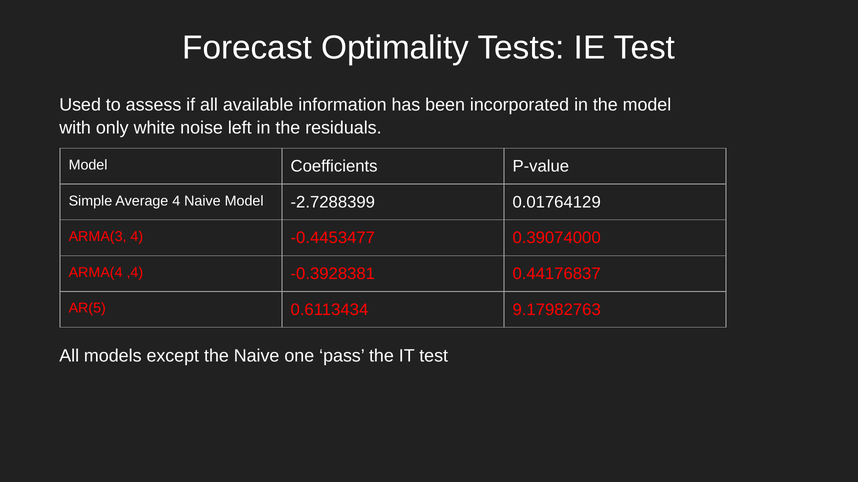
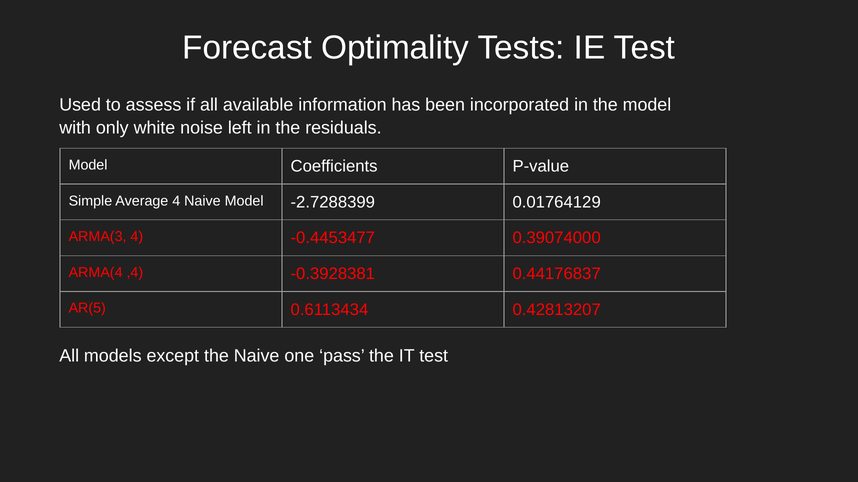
9.17982763: 9.17982763 -> 0.42813207
